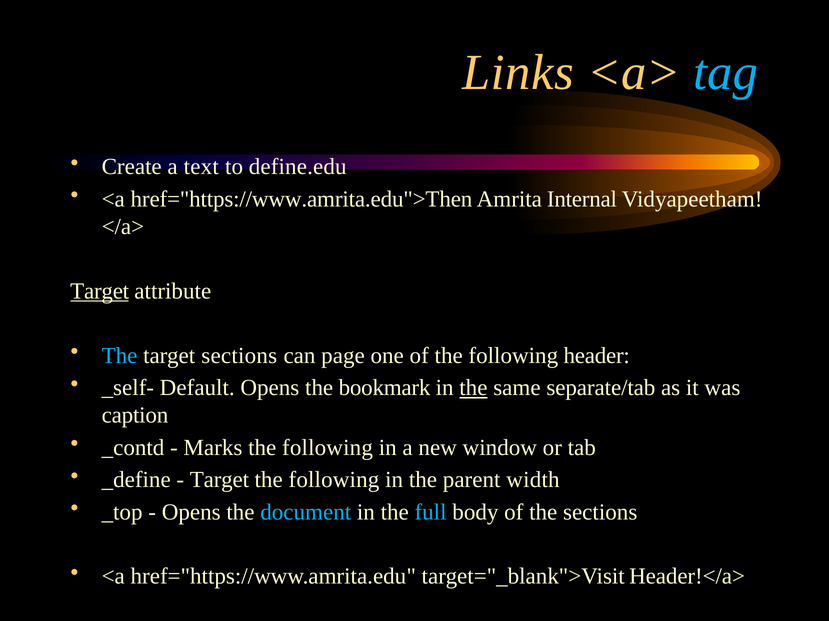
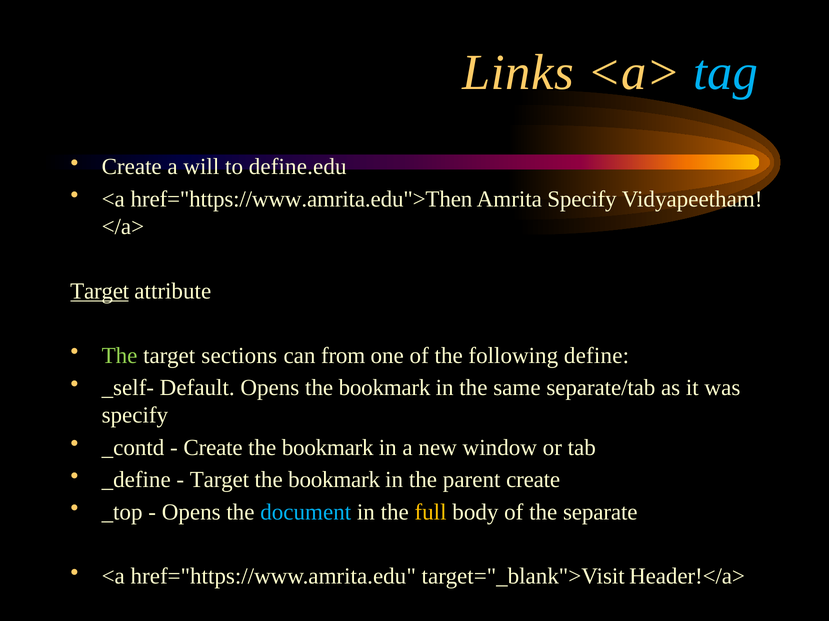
text: text -> will
Amrita Internal: Internal -> Specify
The at (120, 356) colour: light blue -> light green
page: page -> from
header: header -> define
the at (473, 388) underline: present -> none
caption at (135, 416): caption -> specify
Marks at (213, 448): Marks -> Create
following at (327, 448): following -> bookmark
following at (334, 480): following -> bookmark
parent width: width -> create
full colour: light blue -> yellow
the sections: sections -> separate
